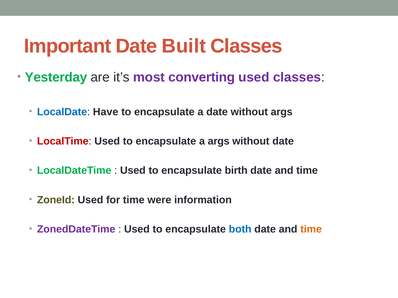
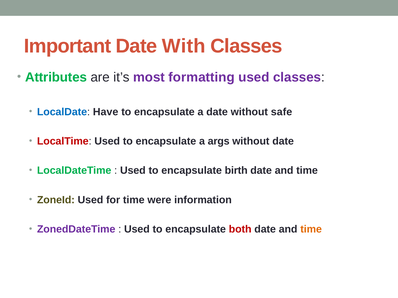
Built: Built -> With
Yesterday: Yesterday -> Attributes
converting: converting -> formatting
without args: args -> safe
both colour: blue -> red
